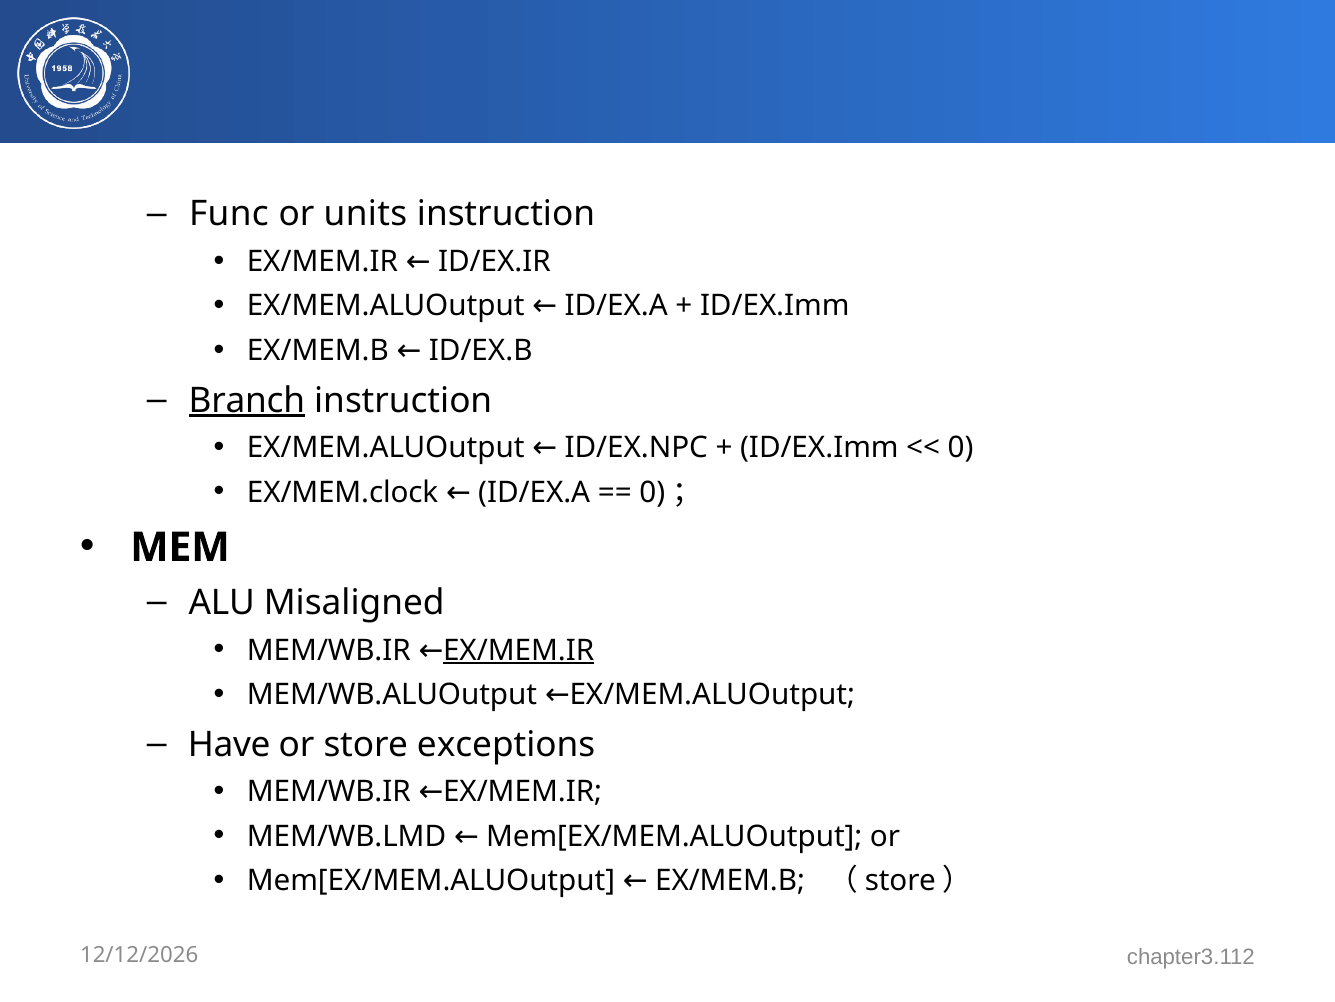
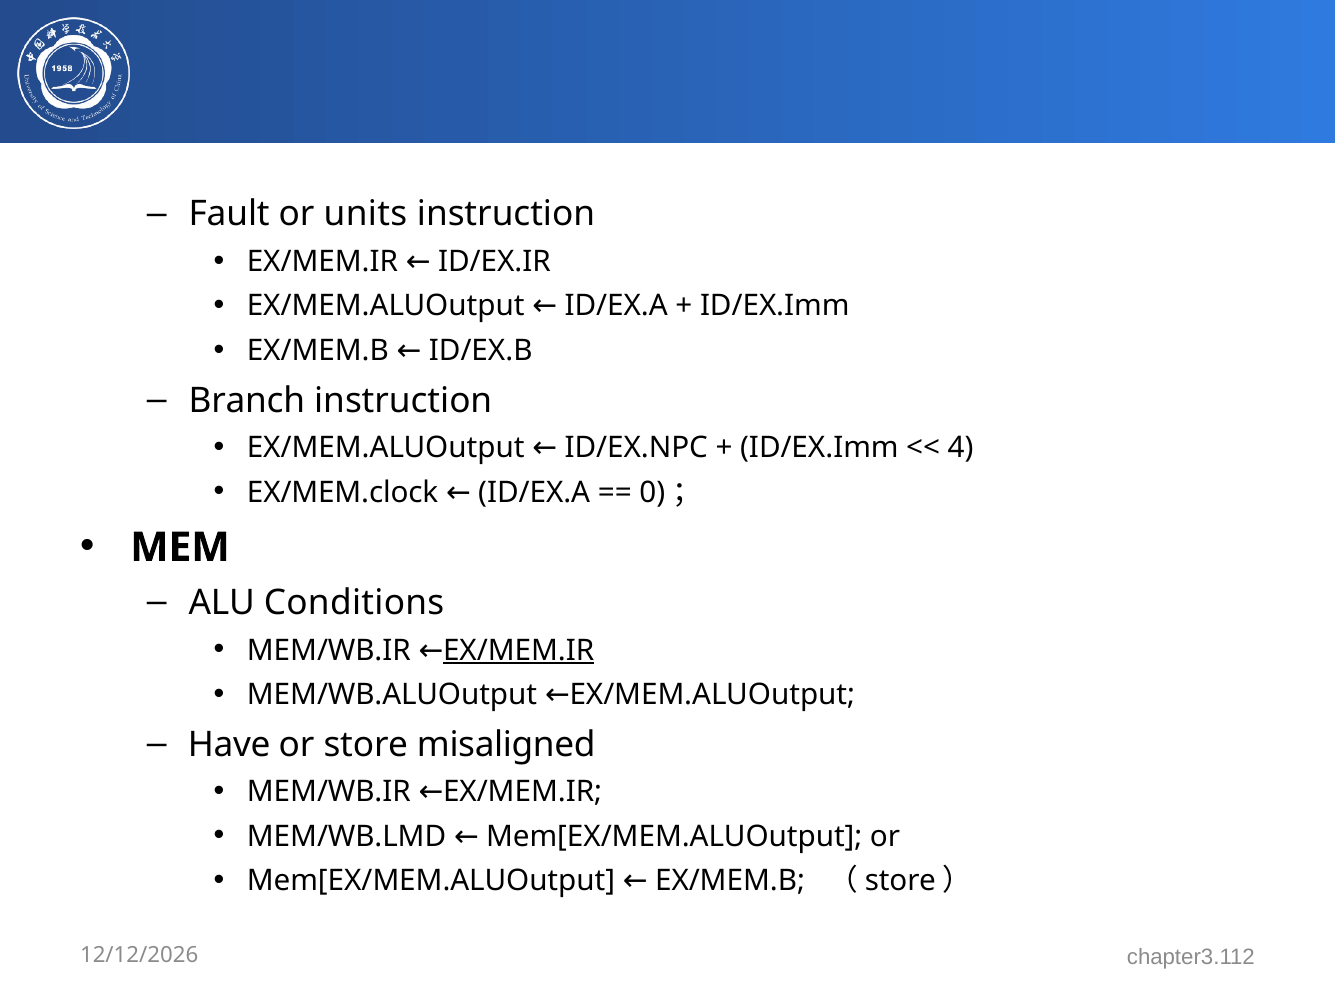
Func: Func -> Fault
Branch underline: present -> none
0 at (961, 447): 0 -> 4
Misaligned: Misaligned -> Conditions
exceptions: exceptions -> misaligned
